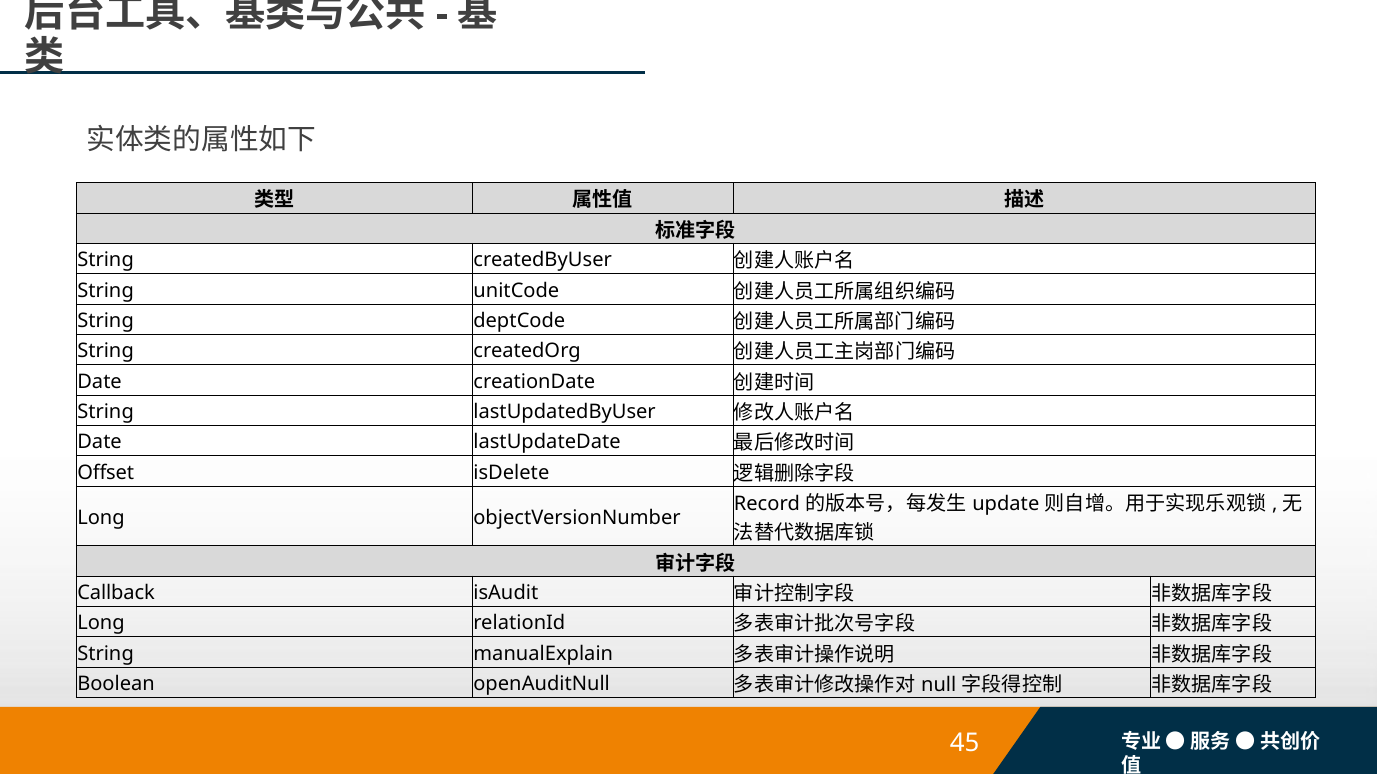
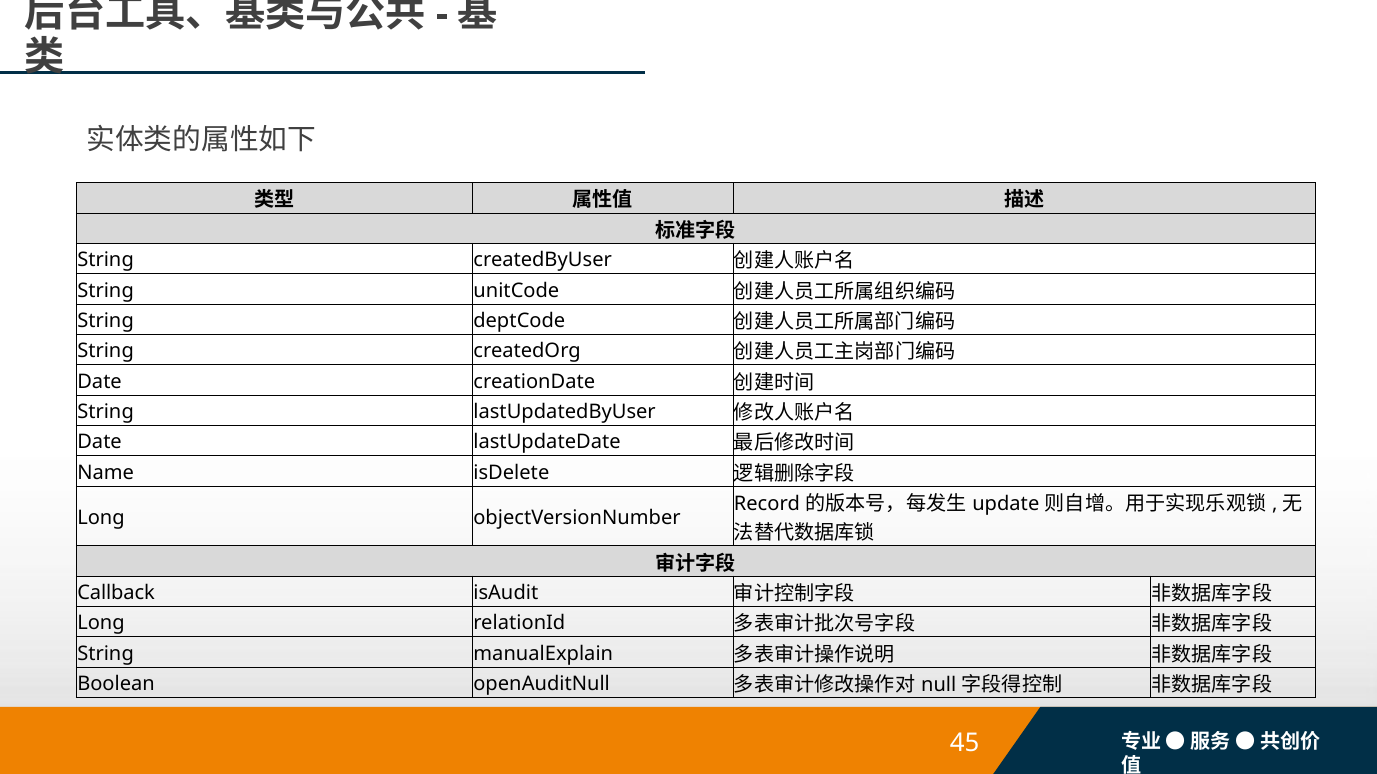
Offset: Offset -> Name
